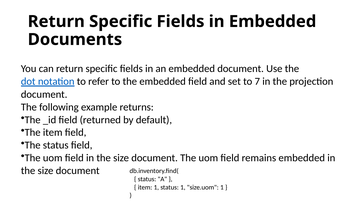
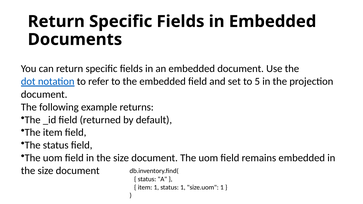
7: 7 -> 5
